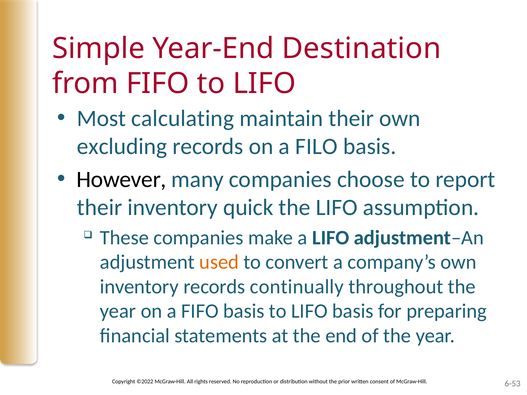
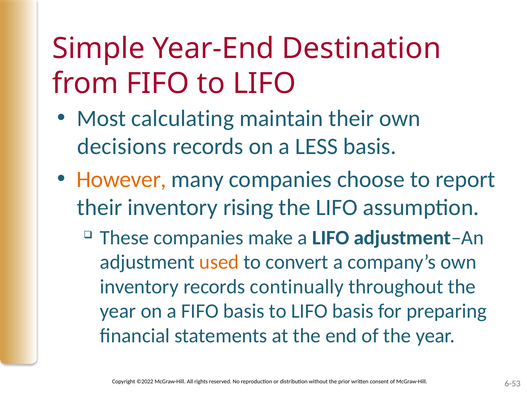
excluding: excluding -> decisions
FILO: FILO -> LESS
However colour: black -> orange
quick: quick -> rising
